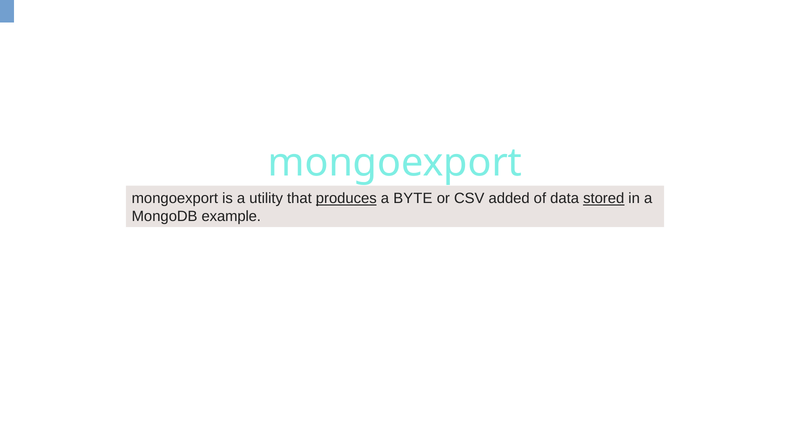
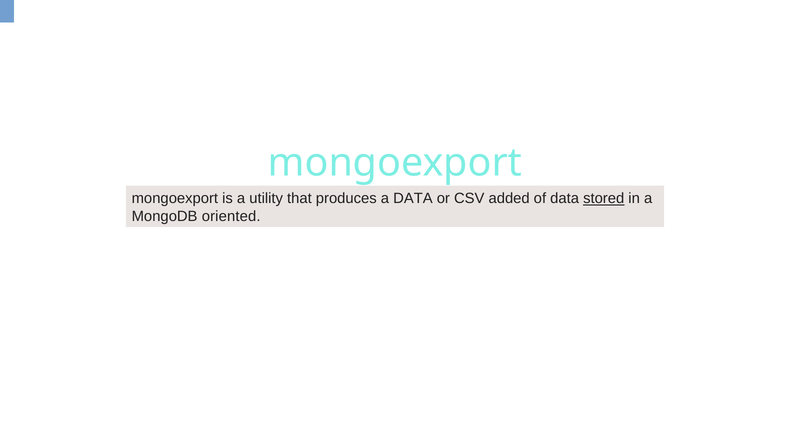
produces underline: present -> none
a BYTE: BYTE -> DATA
example: example -> oriented
